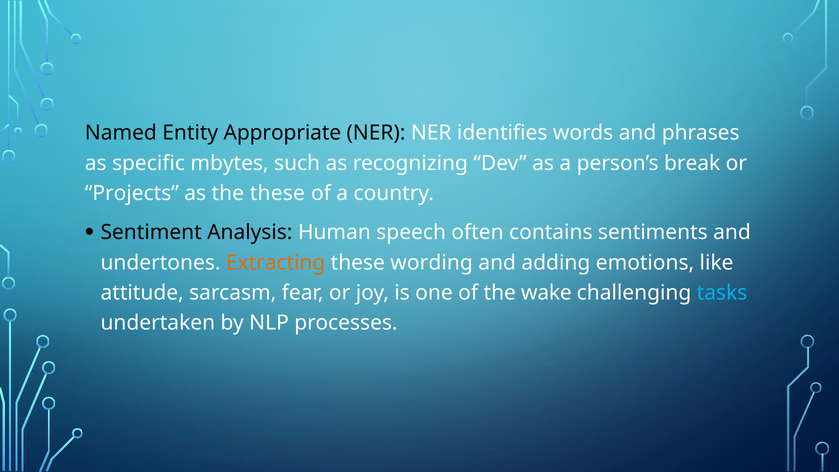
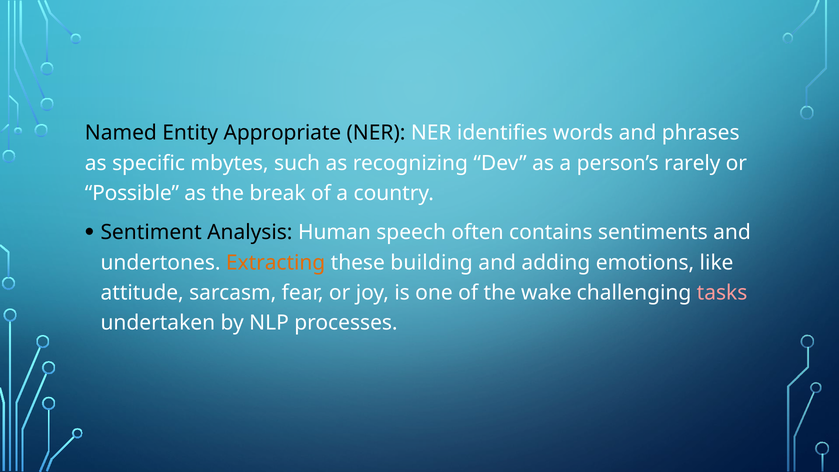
break: break -> rarely
Projects: Projects -> Possible
the these: these -> break
wording: wording -> building
tasks colour: light blue -> pink
